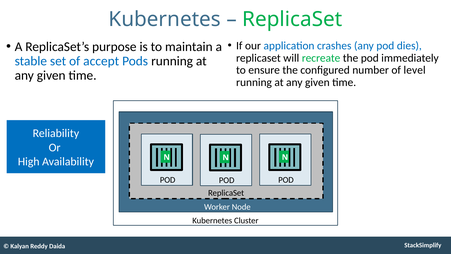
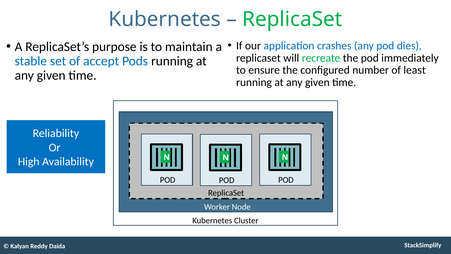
level: level -> least
